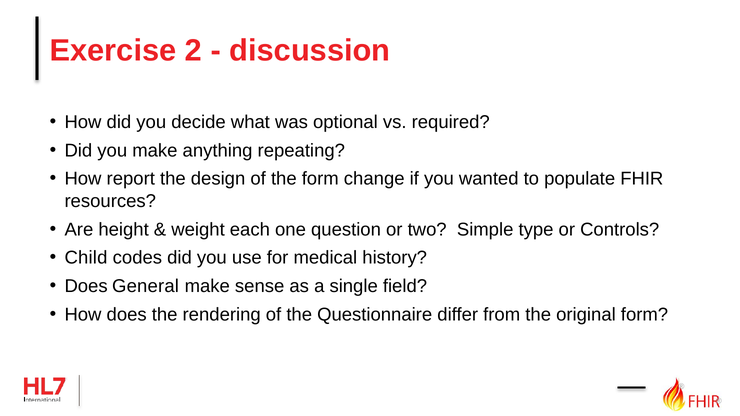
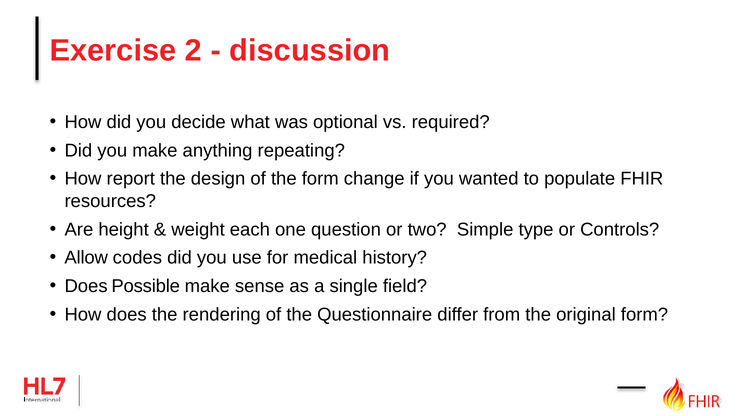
Child: Child -> Allow
General: General -> Possible
